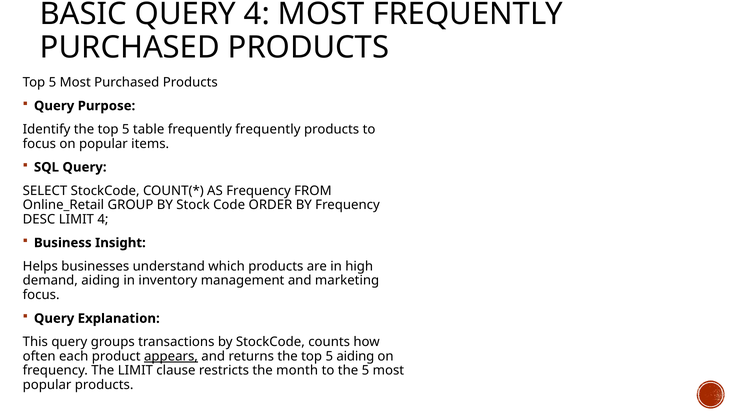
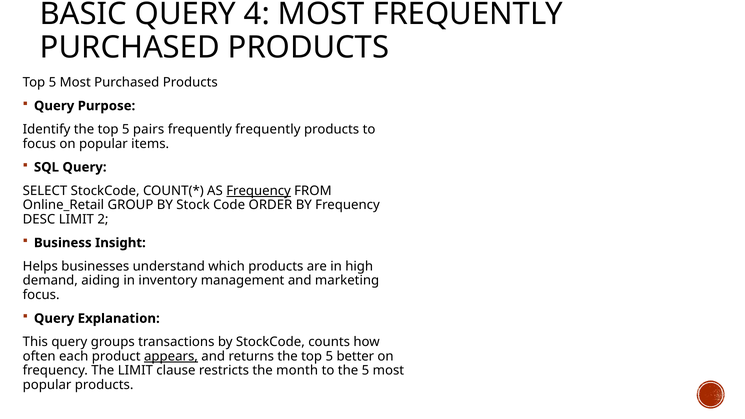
table: table -> pairs
Frequency at (259, 191) underline: none -> present
LIMIT 4: 4 -> 2
5 aiding: aiding -> better
